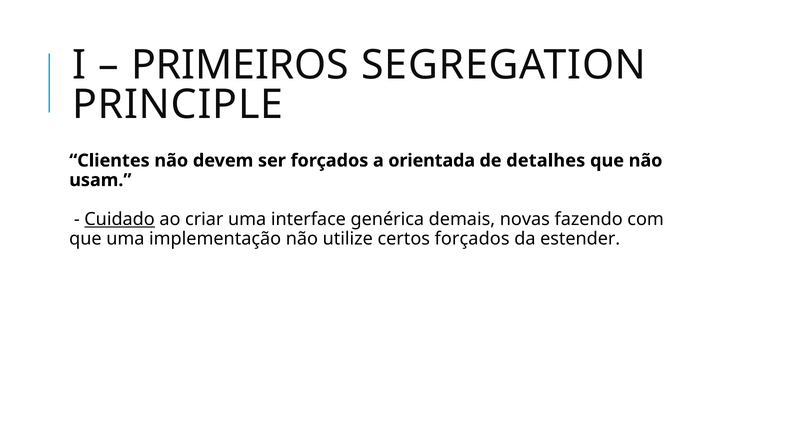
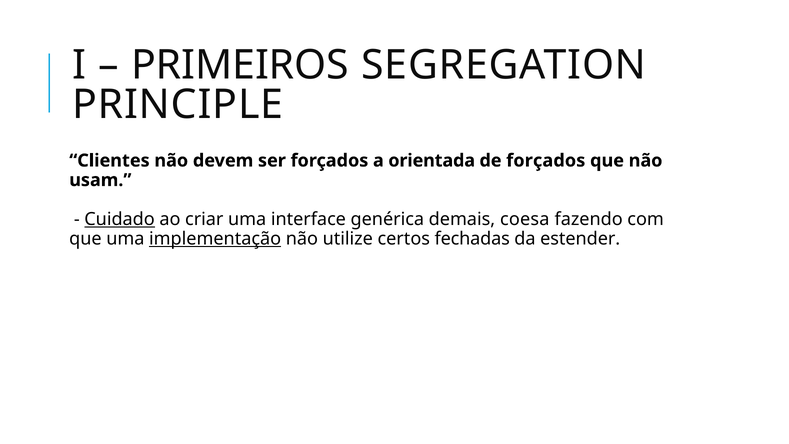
de detalhes: detalhes -> forçados
novas: novas -> coesa
implementação underline: none -> present
certos forçados: forçados -> fechadas
